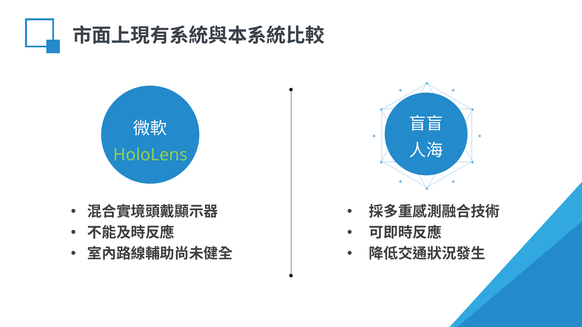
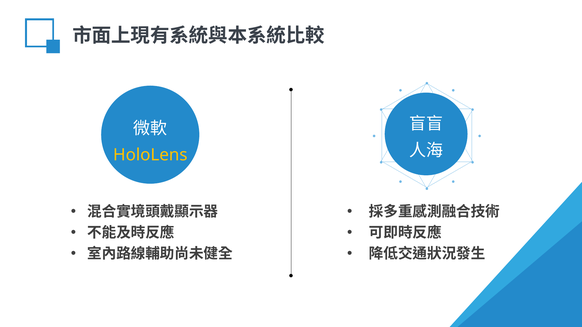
HoloLens colour: light green -> yellow
